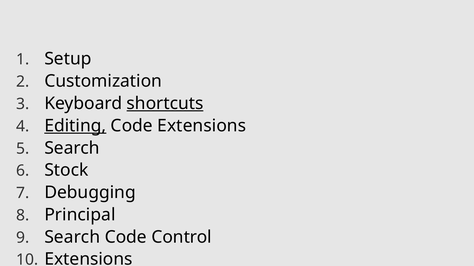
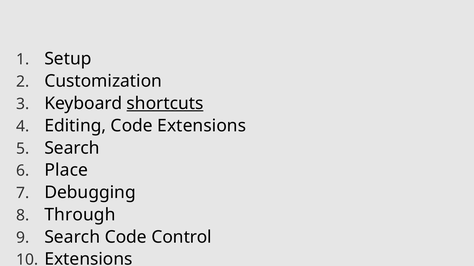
Editing underline: present -> none
Stock: Stock -> Place
Principal: Principal -> Through
